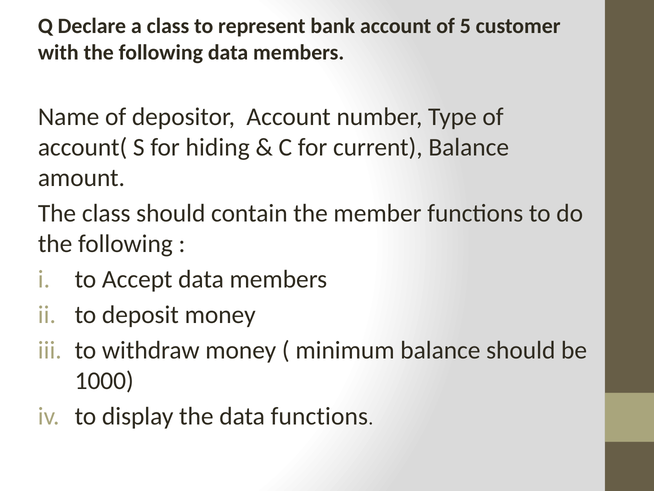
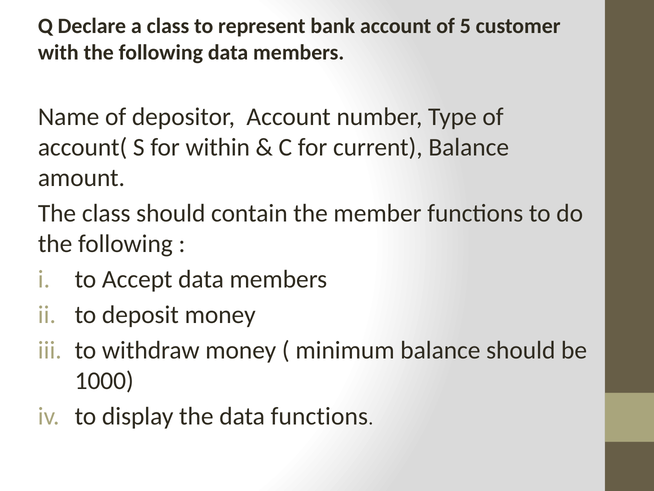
hiding: hiding -> within
